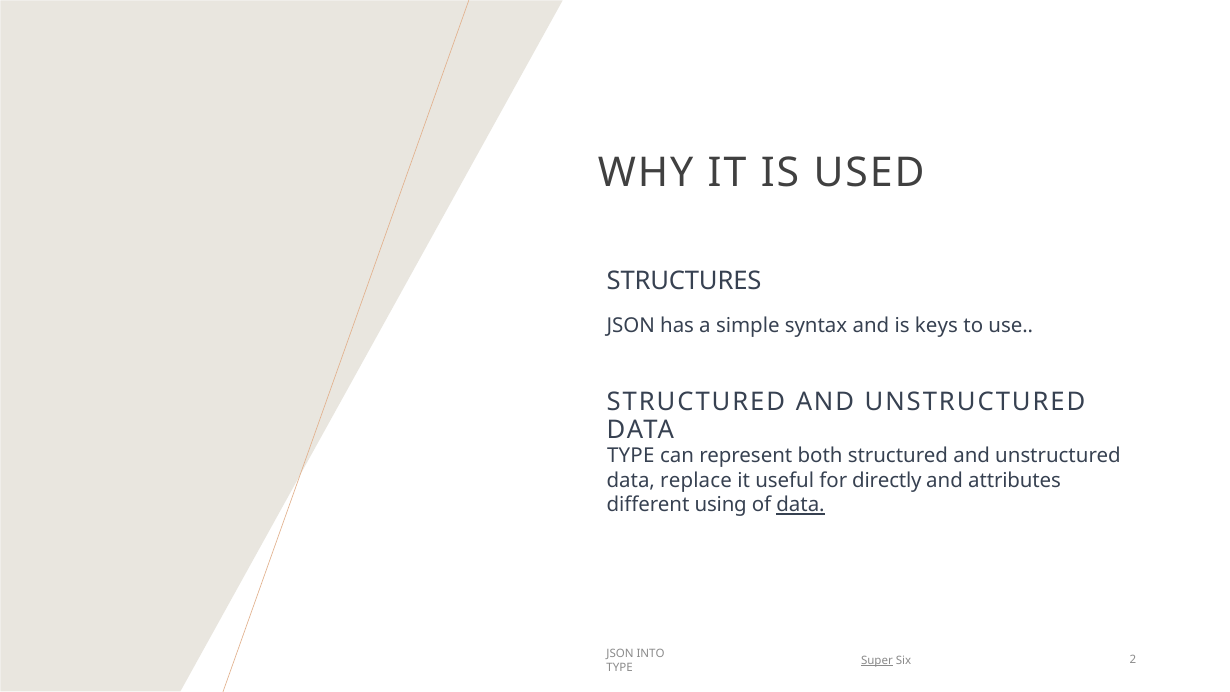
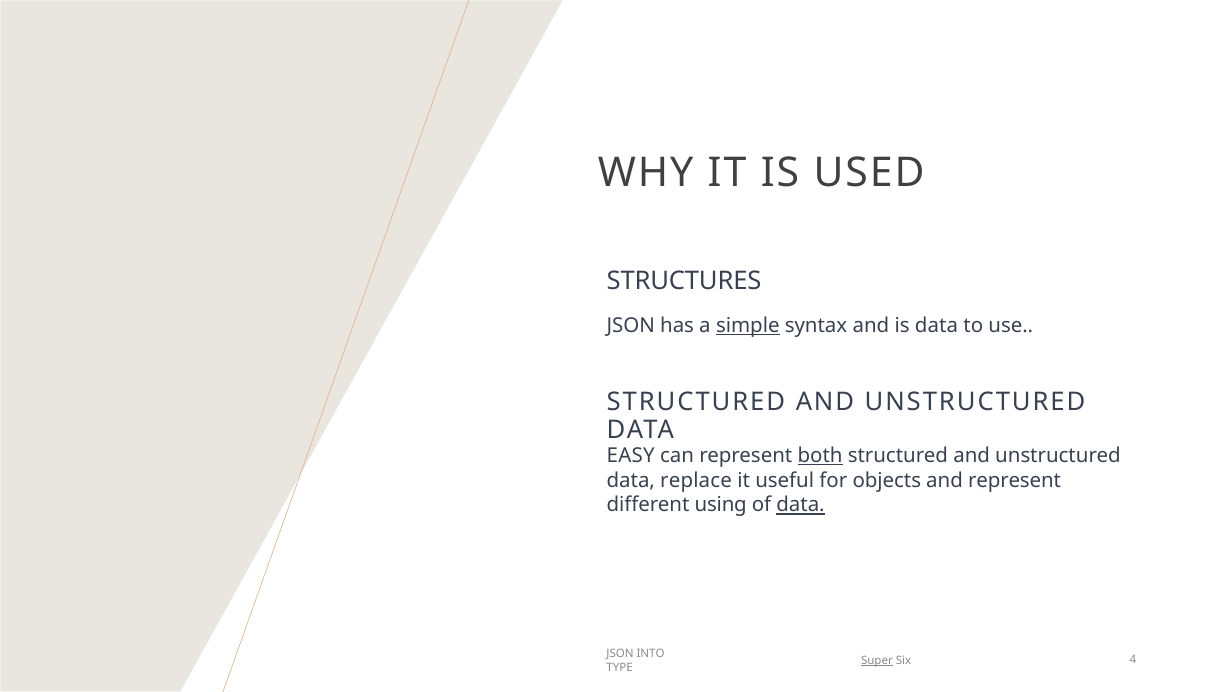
simple underline: none -> present
is keys: keys -> data
TYPE at (631, 456): TYPE -> EASY
both underline: none -> present
directly: directly -> objects
and attributes: attributes -> represent
2: 2 -> 4
